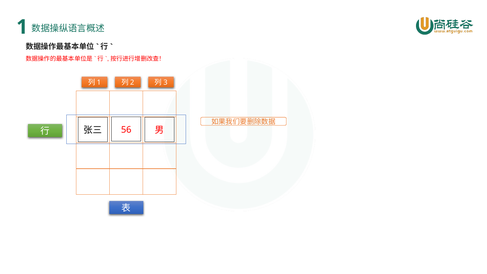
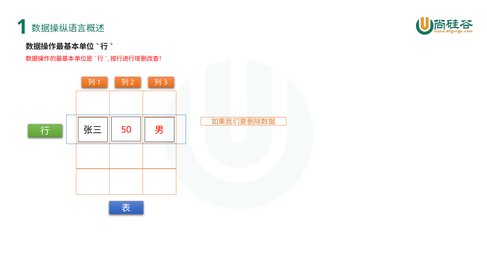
56: 56 -> 50
